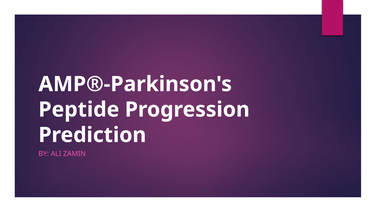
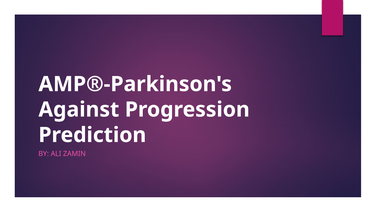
Peptide: Peptide -> Against
